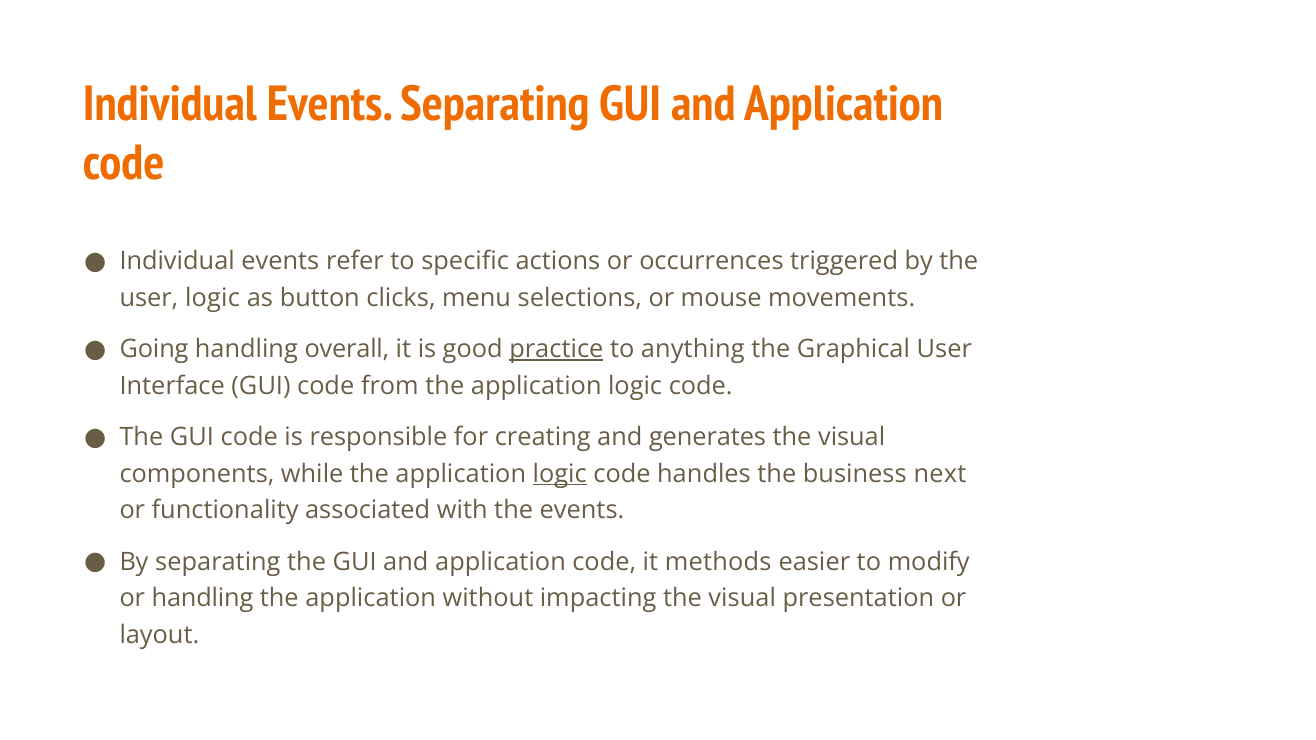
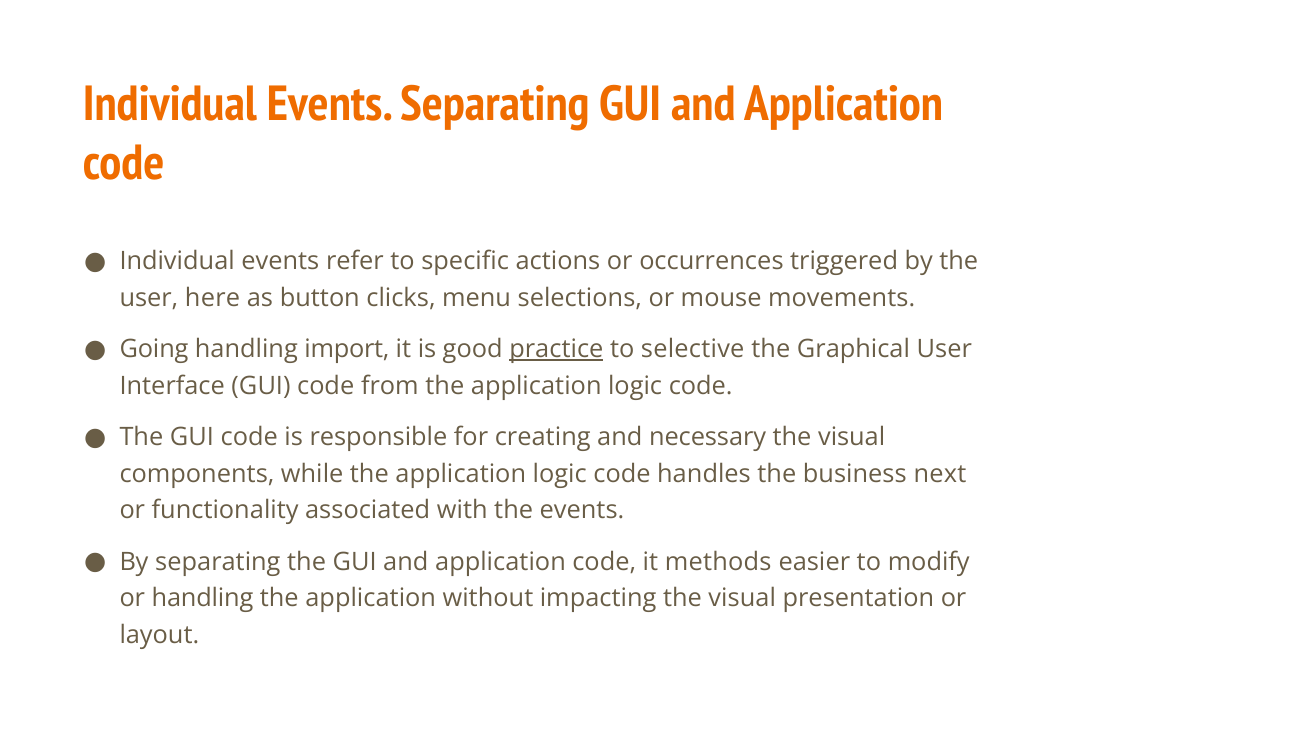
user logic: logic -> here
overall: overall -> import
anything: anything -> selective
generates: generates -> necessary
logic at (560, 474) underline: present -> none
